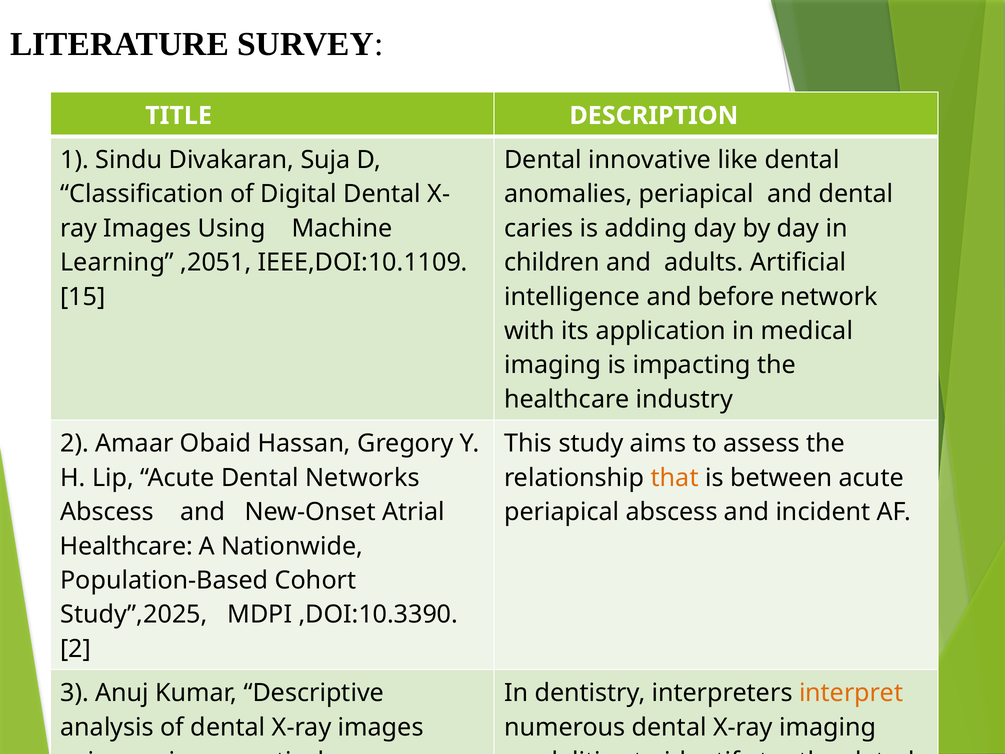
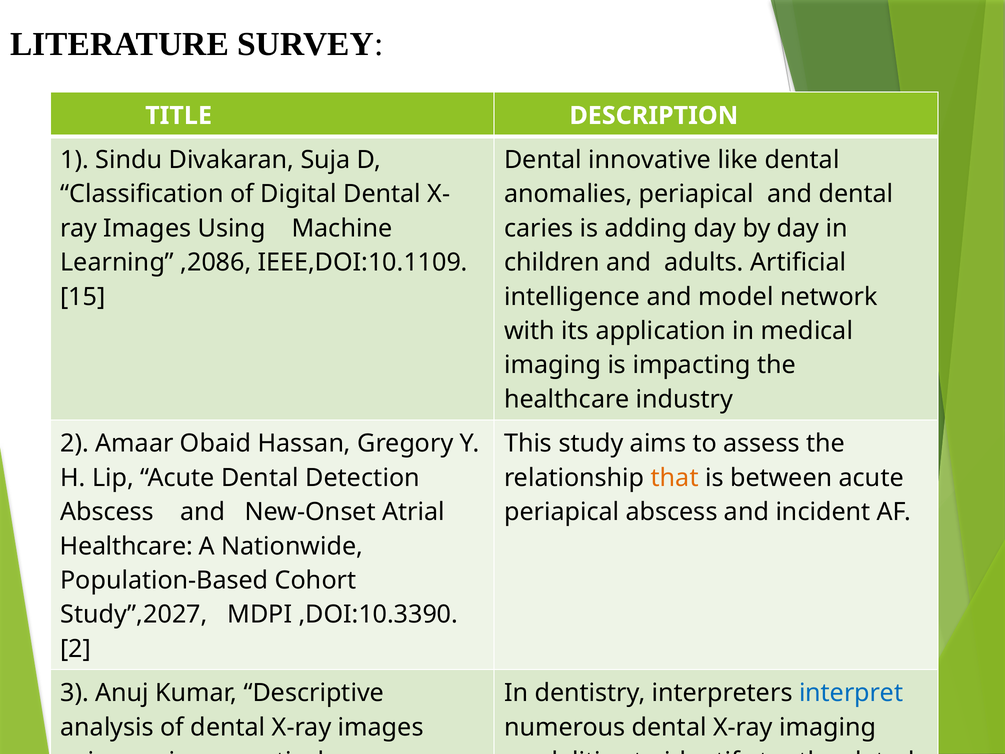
,2051: ,2051 -> ,2086
before: before -> model
Networks: Networks -> Detection
Study”,2025: Study”,2025 -> Study”,2027
interpret colour: orange -> blue
